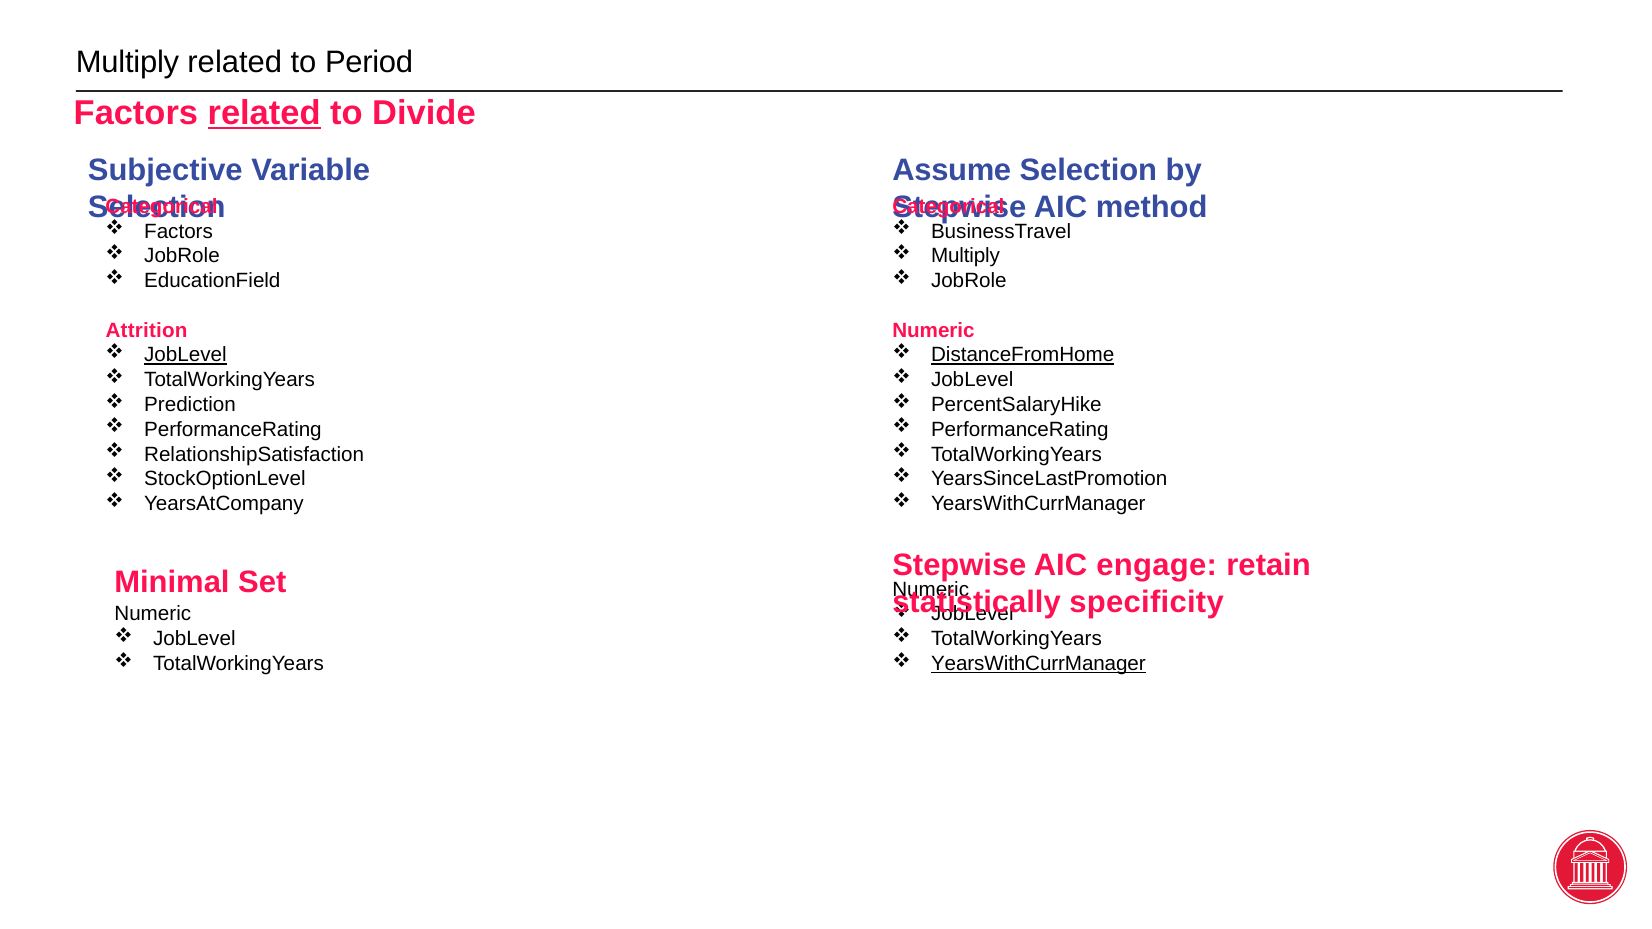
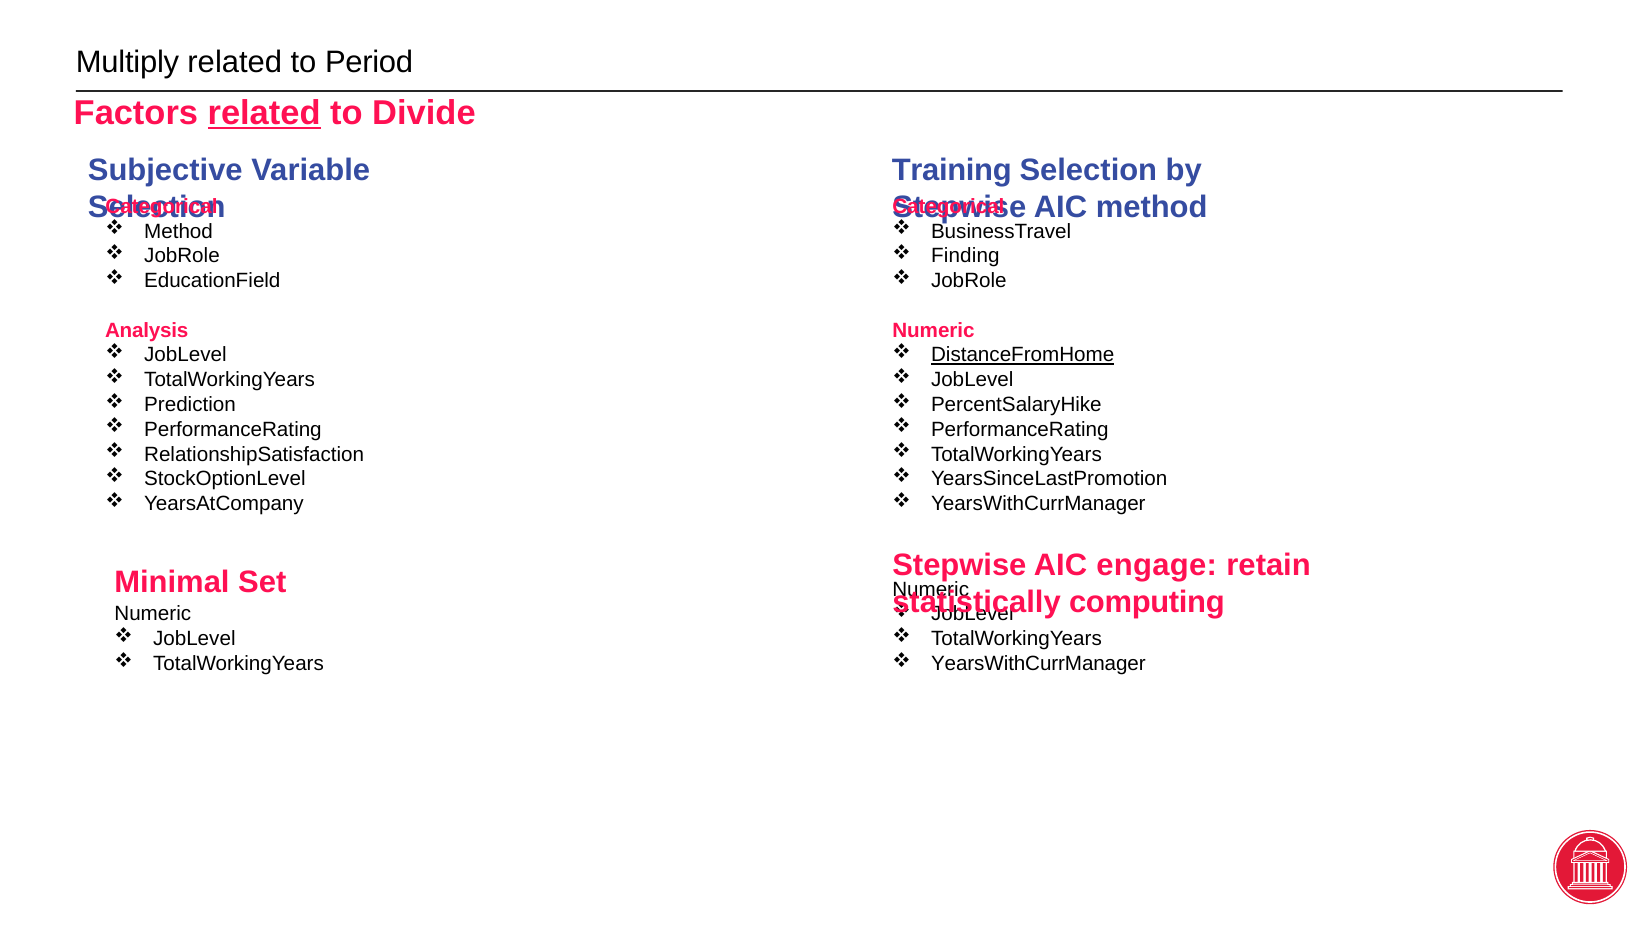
Assume: Assume -> Training
Factors at (179, 231): Factors -> Method
Multiply at (965, 256): Multiply -> Finding
Attrition: Attrition -> Analysis
JobLevel at (185, 355) underline: present -> none
specificity: specificity -> computing
YearsWithCurrManager at (1038, 664) underline: present -> none
